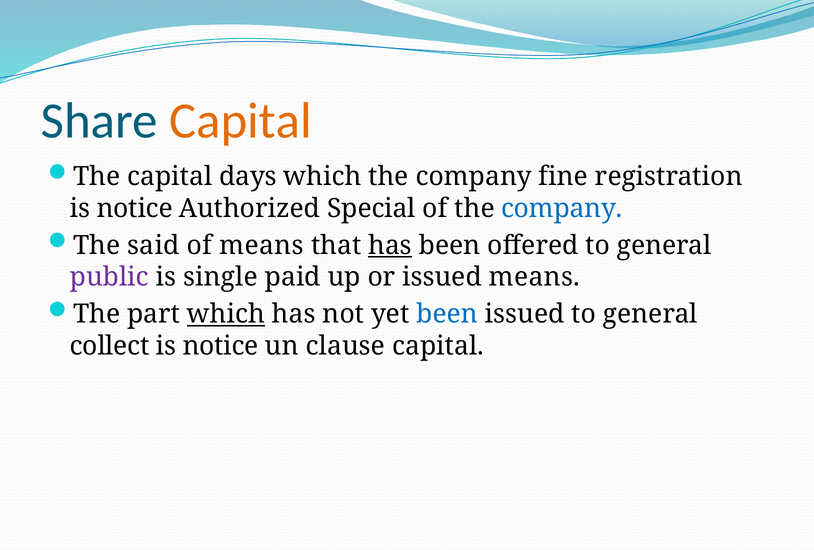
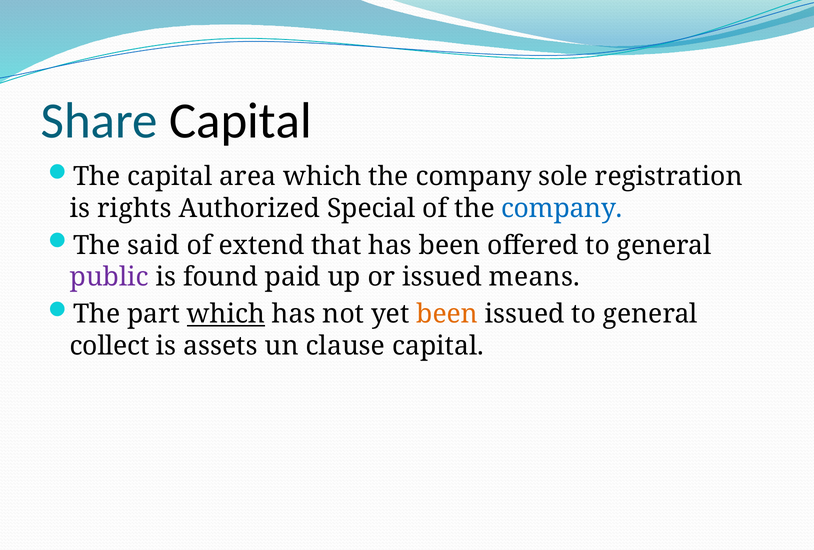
Capital at (240, 121) colour: orange -> black
days: days -> area
fine: fine -> sole
notice at (135, 208): notice -> rights
of means: means -> extend
has at (390, 245) underline: present -> none
single: single -> found
been at (447, 314) colour: blue -> orange
notice at (221, 346): notice -> assets
